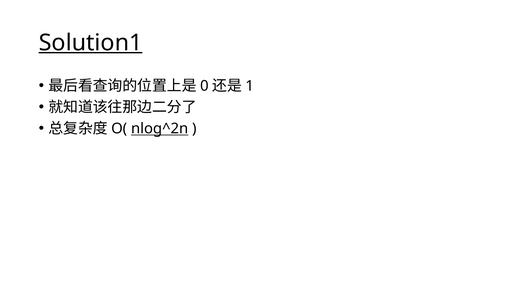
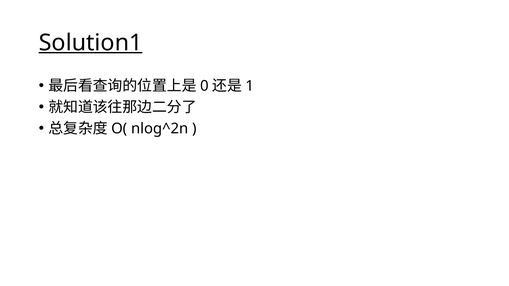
nlog^2n underline: present -> none
